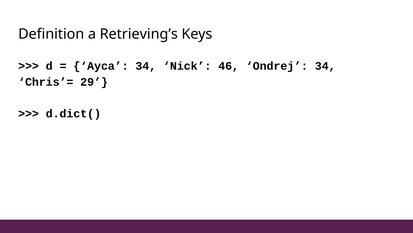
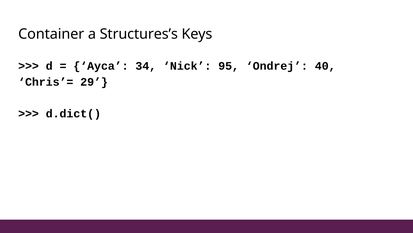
Definition: Definition -> Container
Retrieving’s: Retrieving’s -> Structures’s
46: 46 -> 95
Ondrej 34: 34 -> 40
